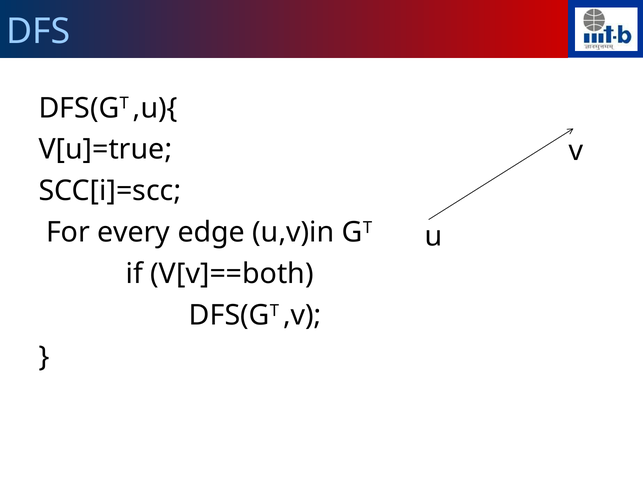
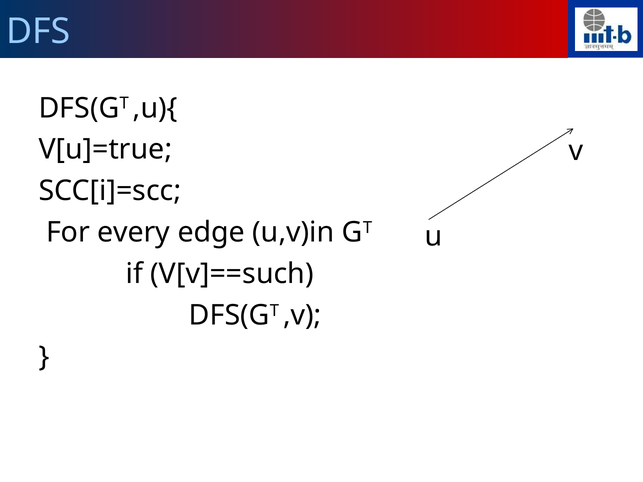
V[v]==both: V[v]==both -> V[v]==such
